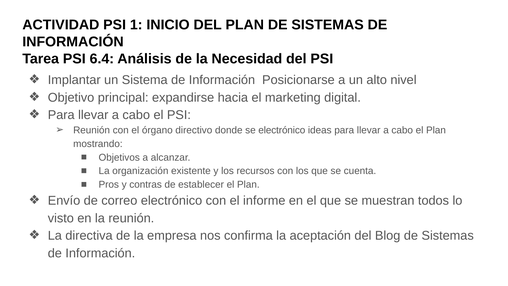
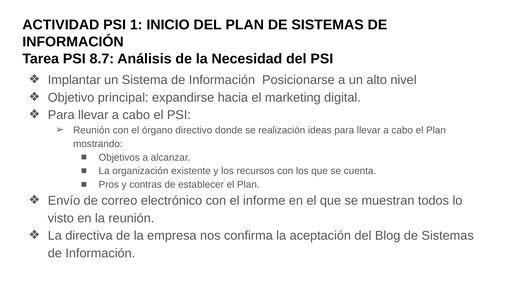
6.4: 6.4 -> 8.7
se electrónico: electrónico -> realización
